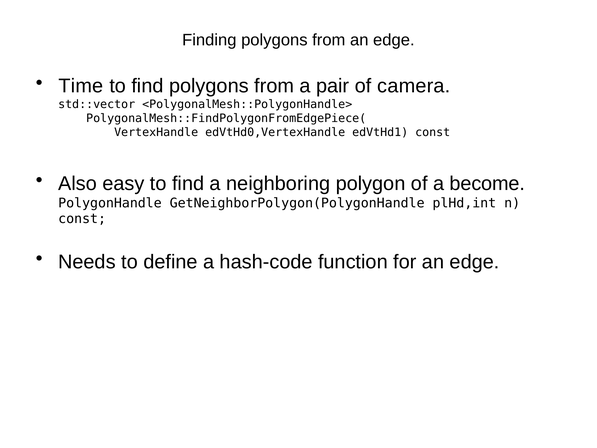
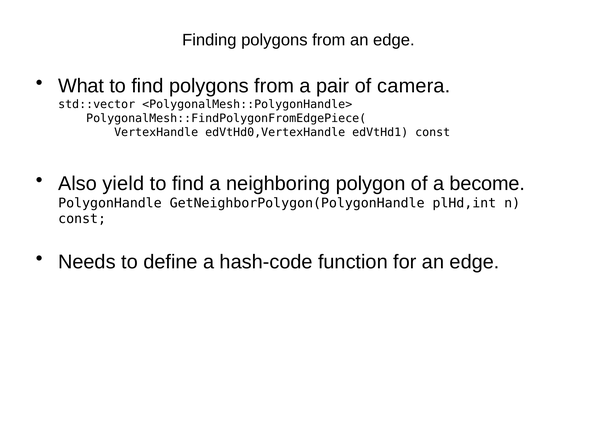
Time: Time -> What
easy: easy -> yield
